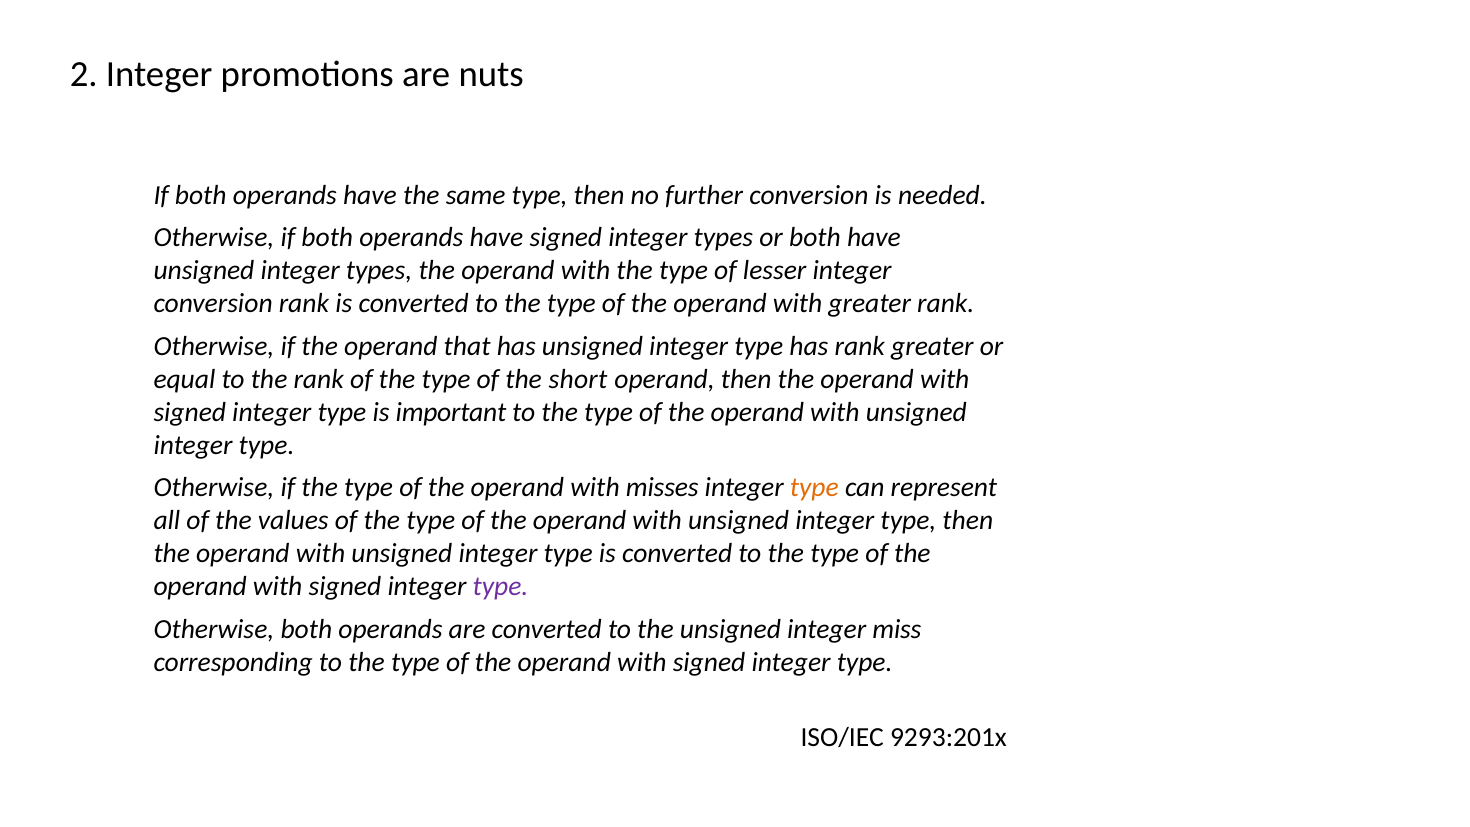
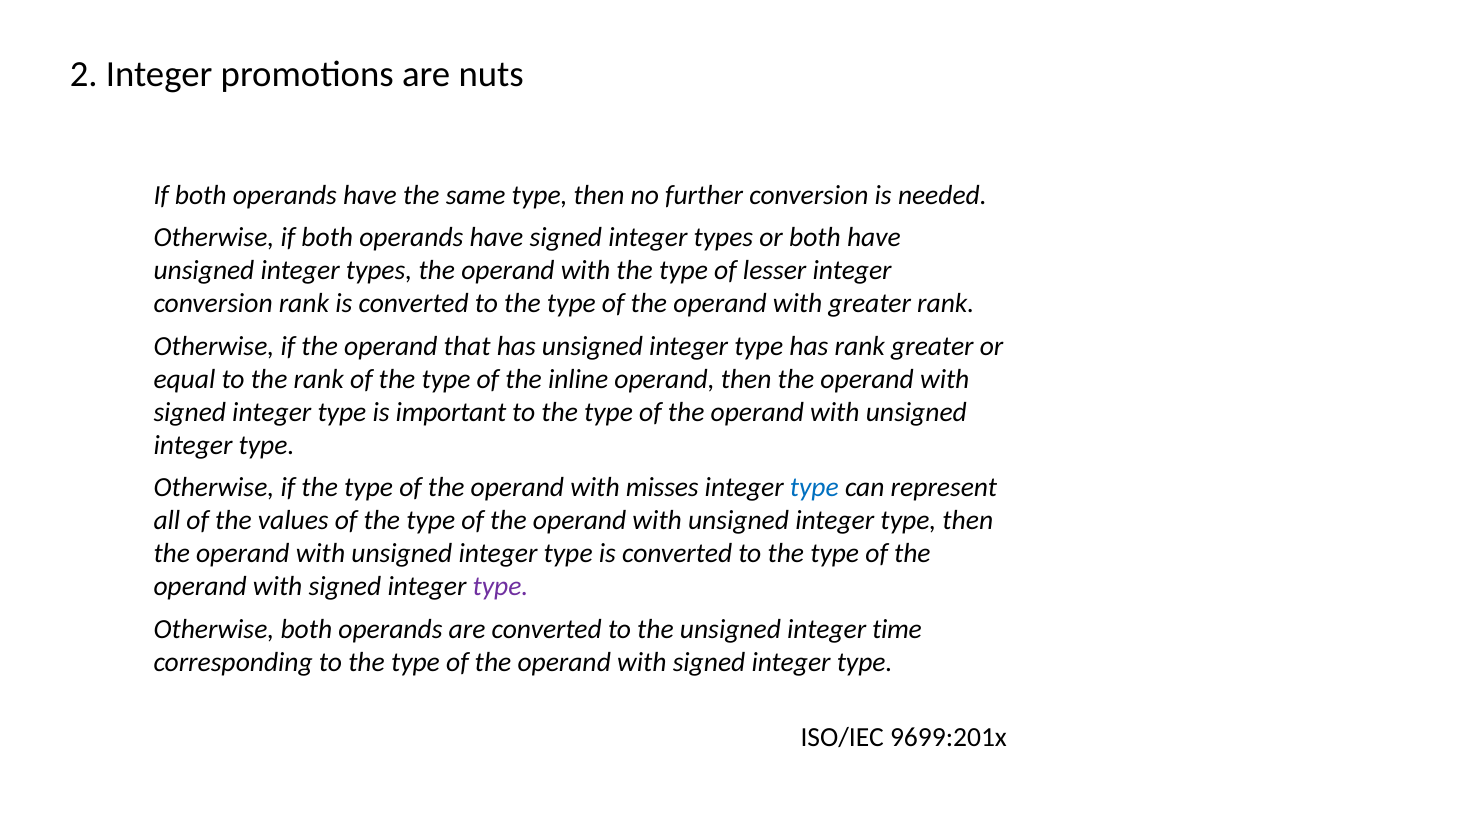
short: short -> inline
type at (814, 487) colour: orange -> blue
miss: miss -> time
9293:201x: 9293:201x -> 9699:201x
